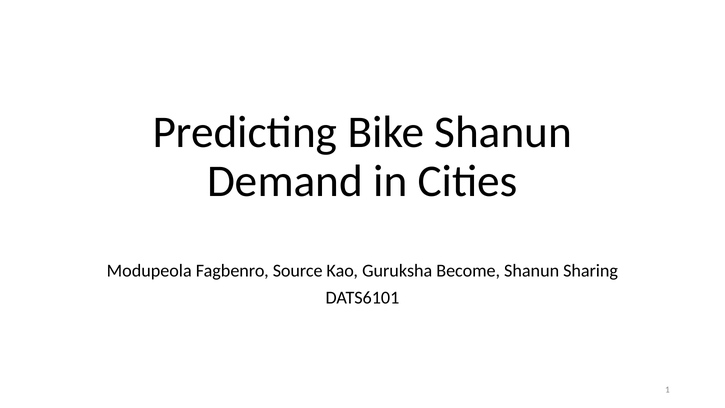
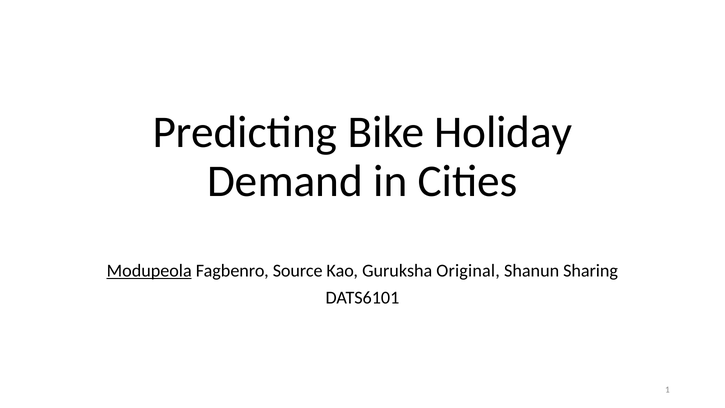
Bike Shanun: Shanun -> Holiday
Modupeola underline: none -> present
Become: Become -> Original
